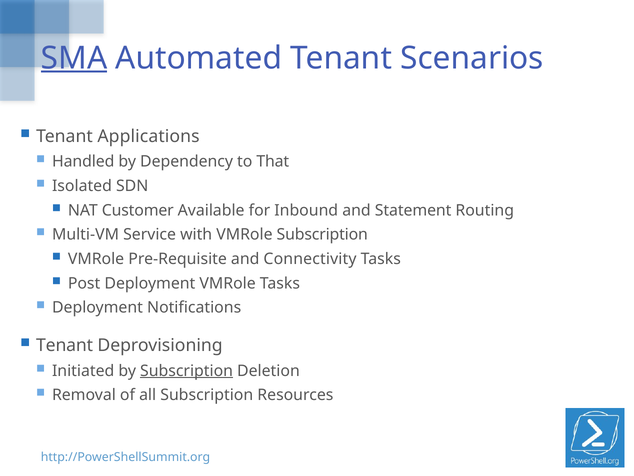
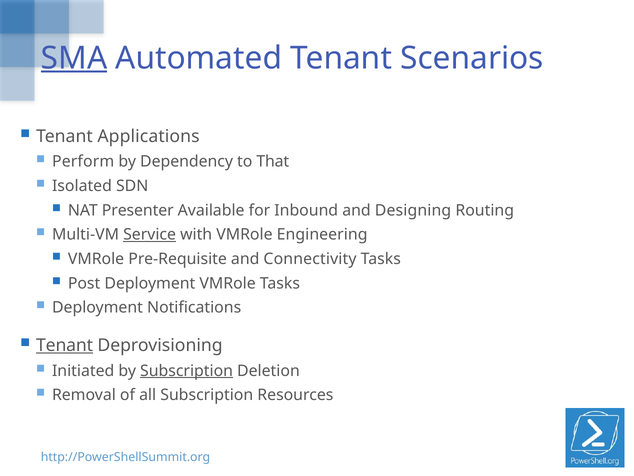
Handled: Handled -> Perform
Customer: Customer -> Presenter
Statement: Statement -> Designing
Service underline: none -> present
VMRole Subscription: Subscription -> Engineering
Tenant at (65, 345) underline: none -> present
